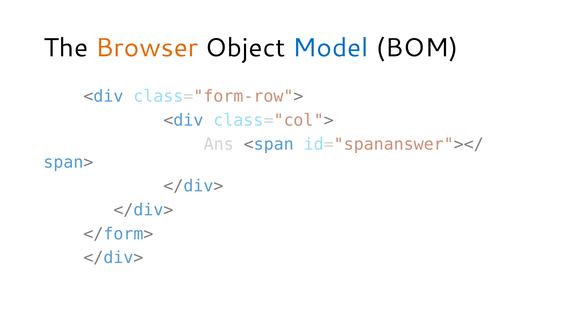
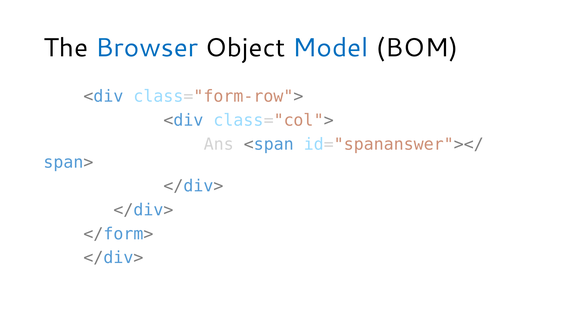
Browser colour: orange -> blue
